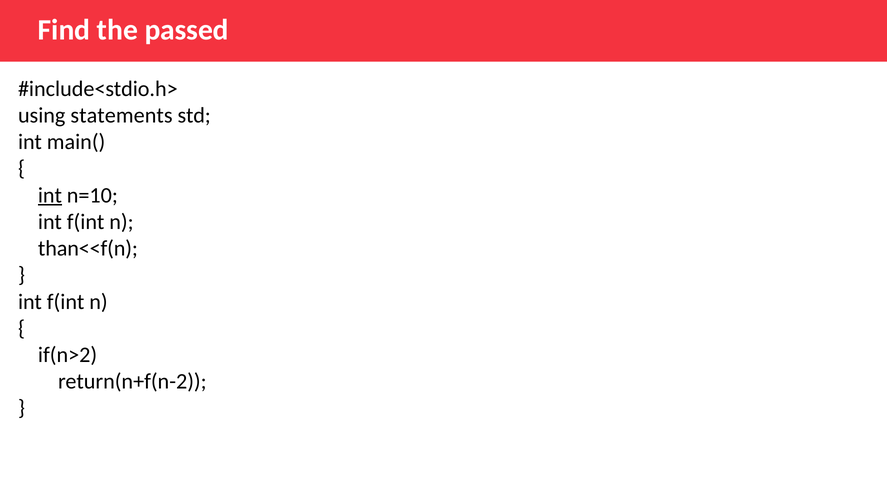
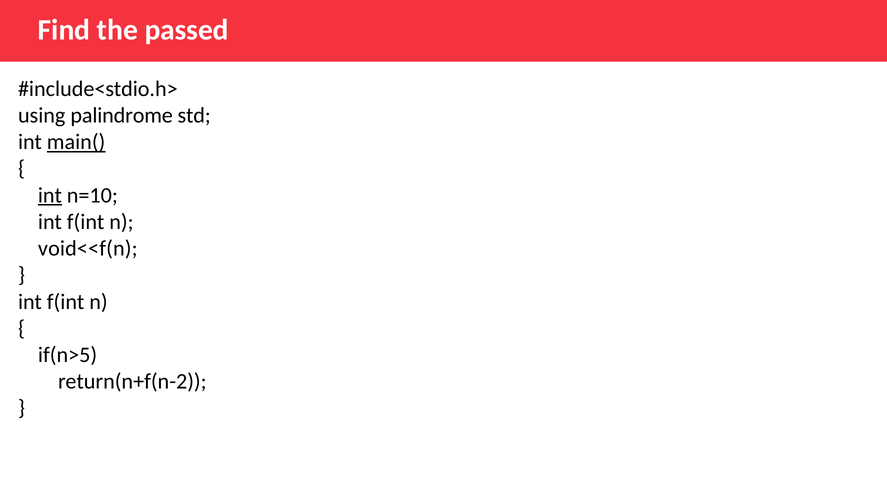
statements: statements -> palindrome
main( underline: none -> present
than<<f(n: than<<f(n -> void<<f(n
if(n>2: if(n>2 -> if(n>5
